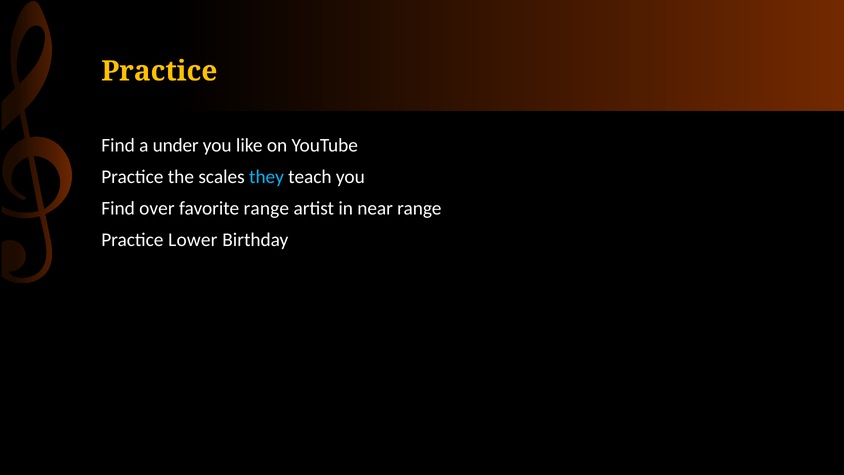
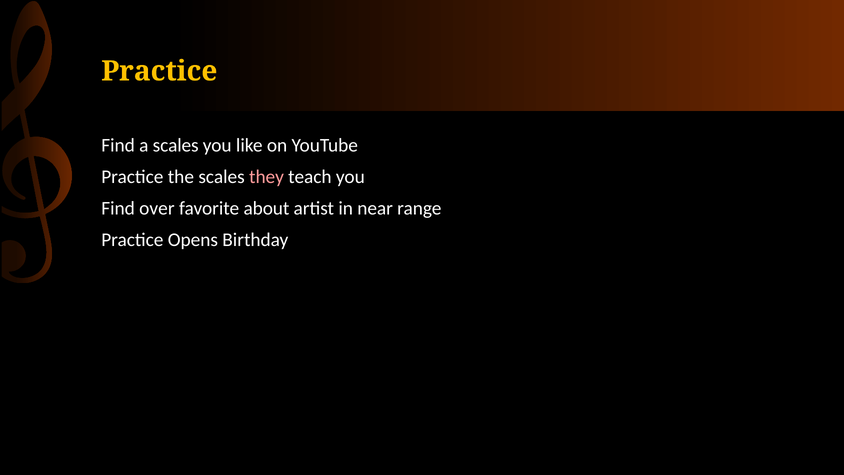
a under: under -> scales
they colour: light blue -> pink
favorite range: range -> about
Lower: Lower -> Opens
